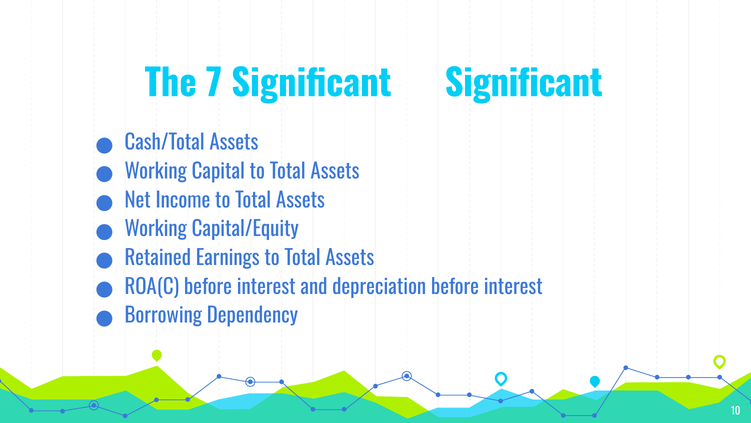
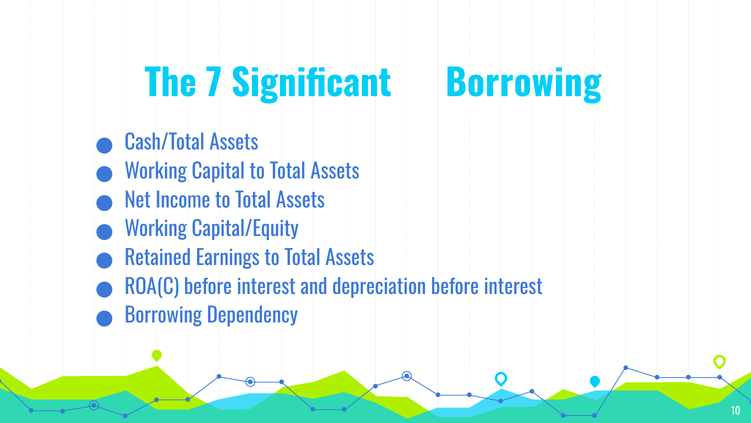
Significant Significant: Significant -> Borrowing
